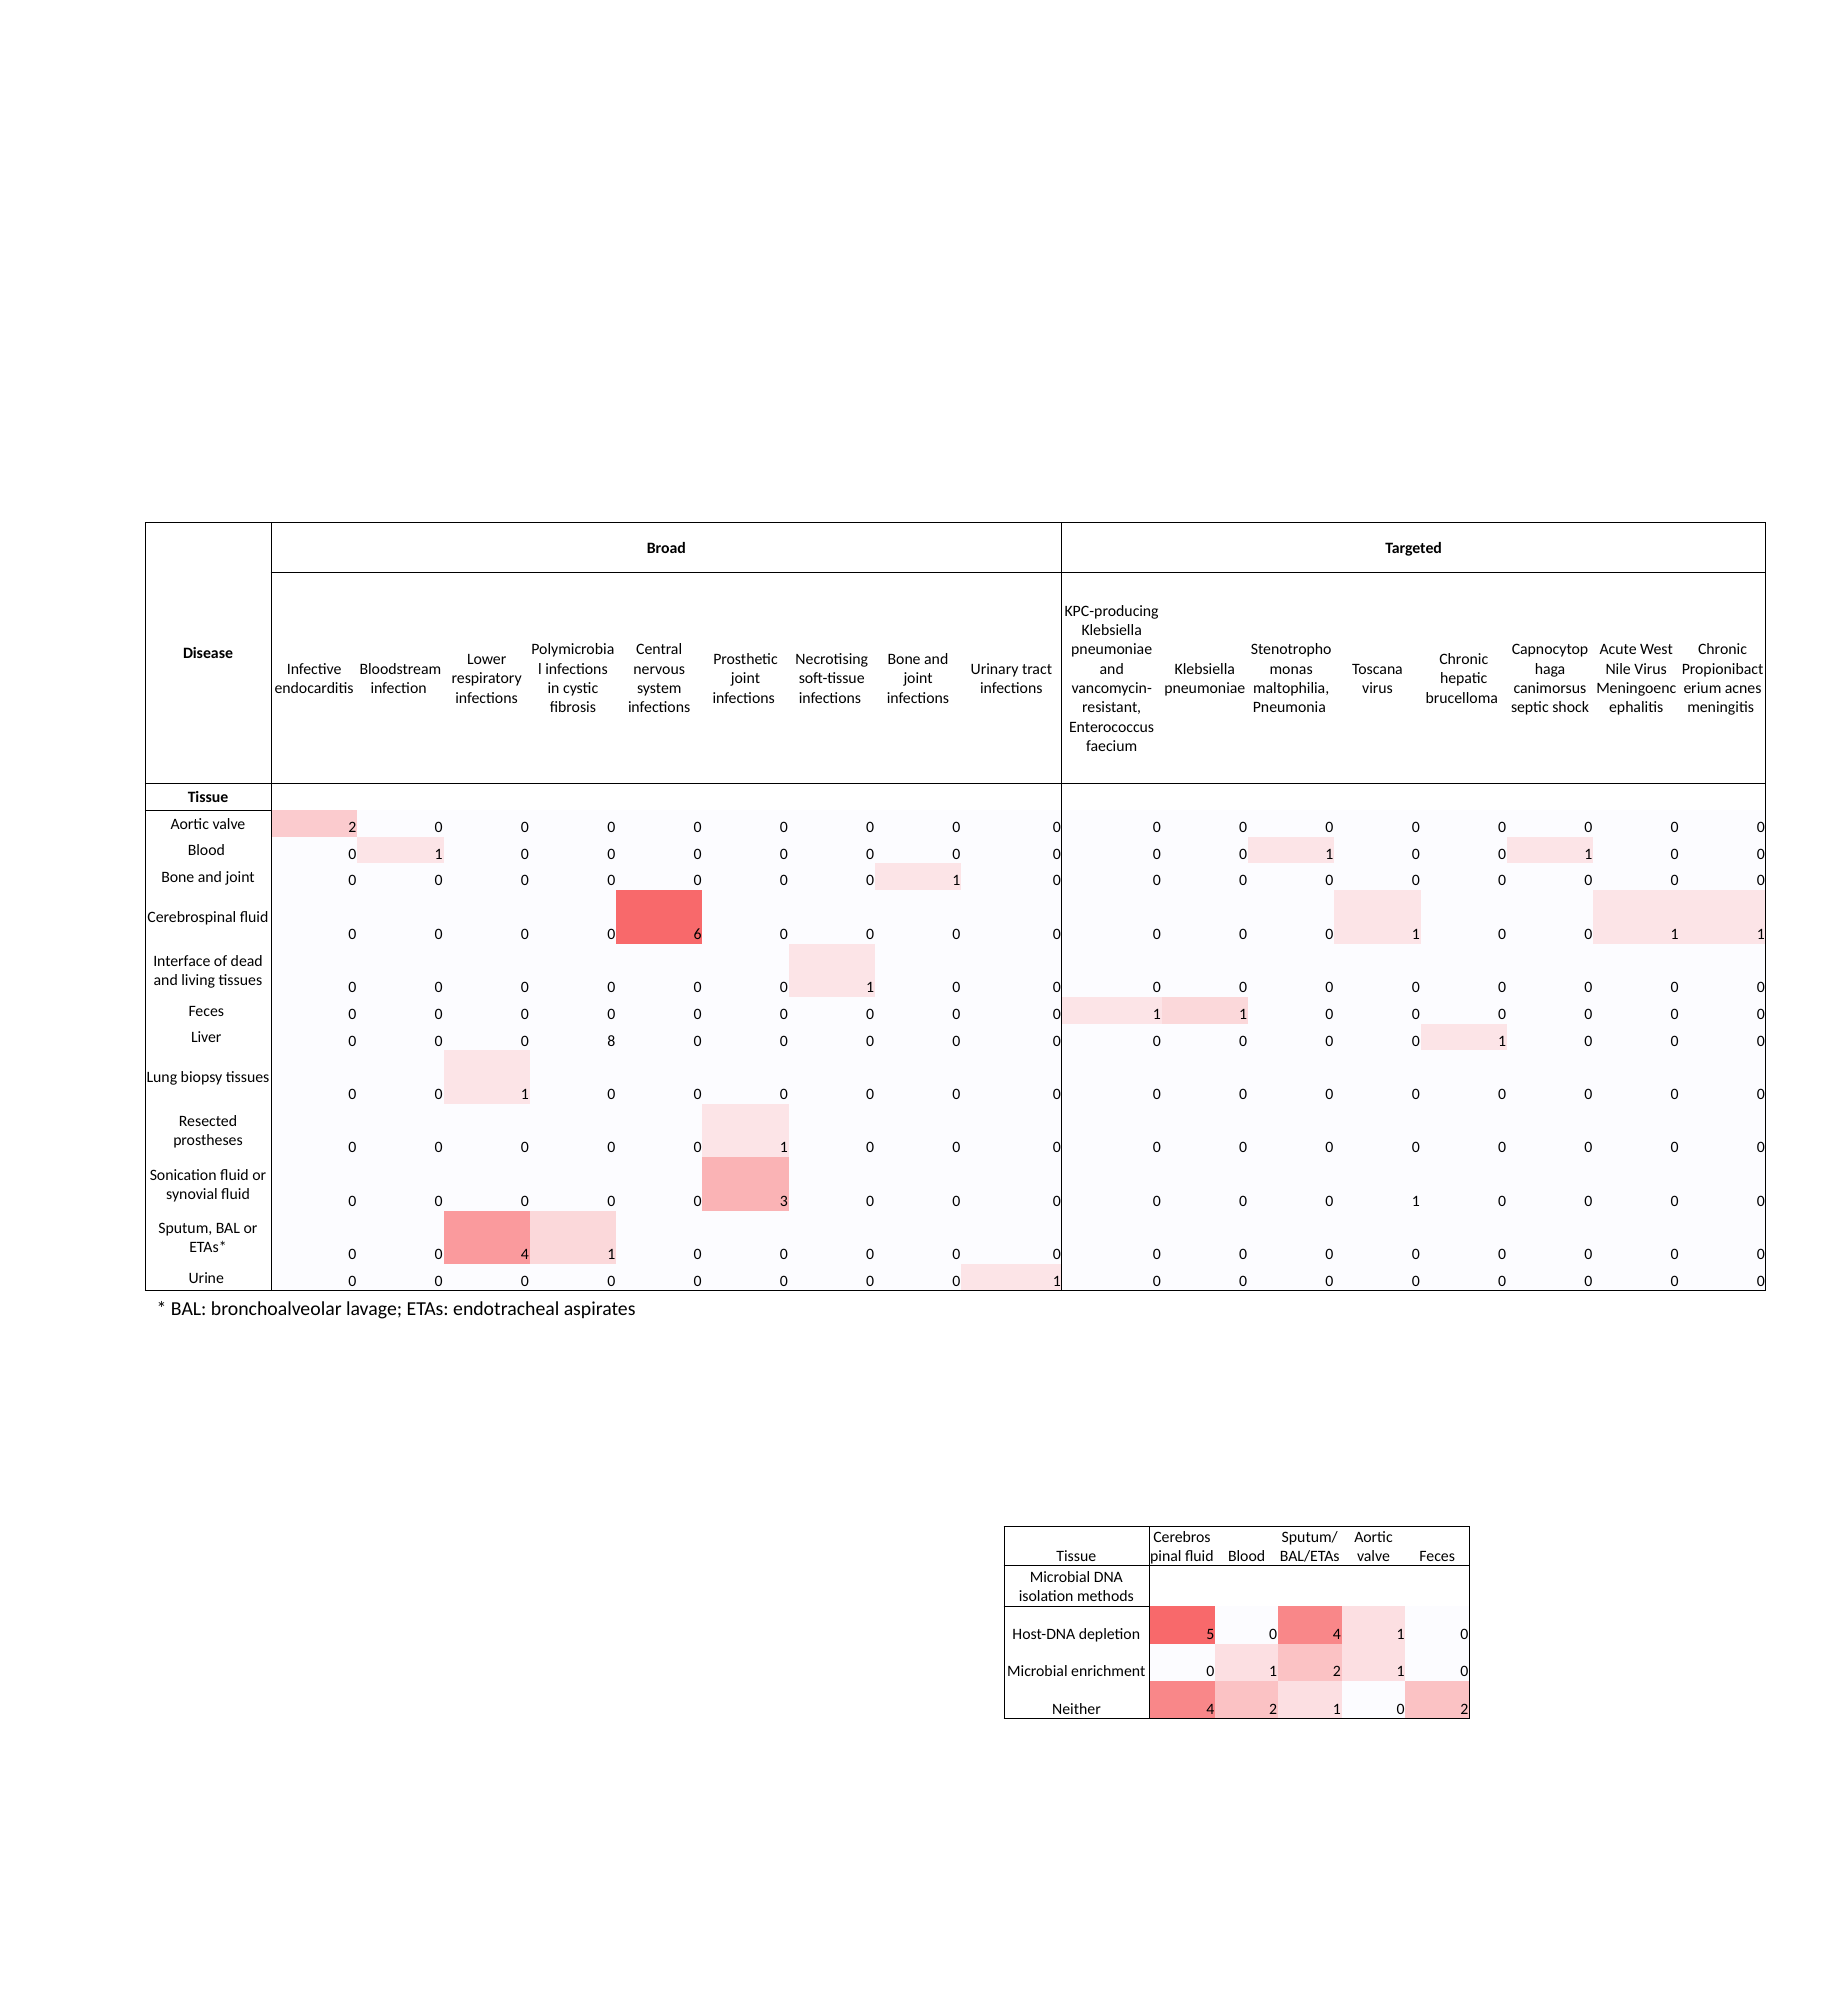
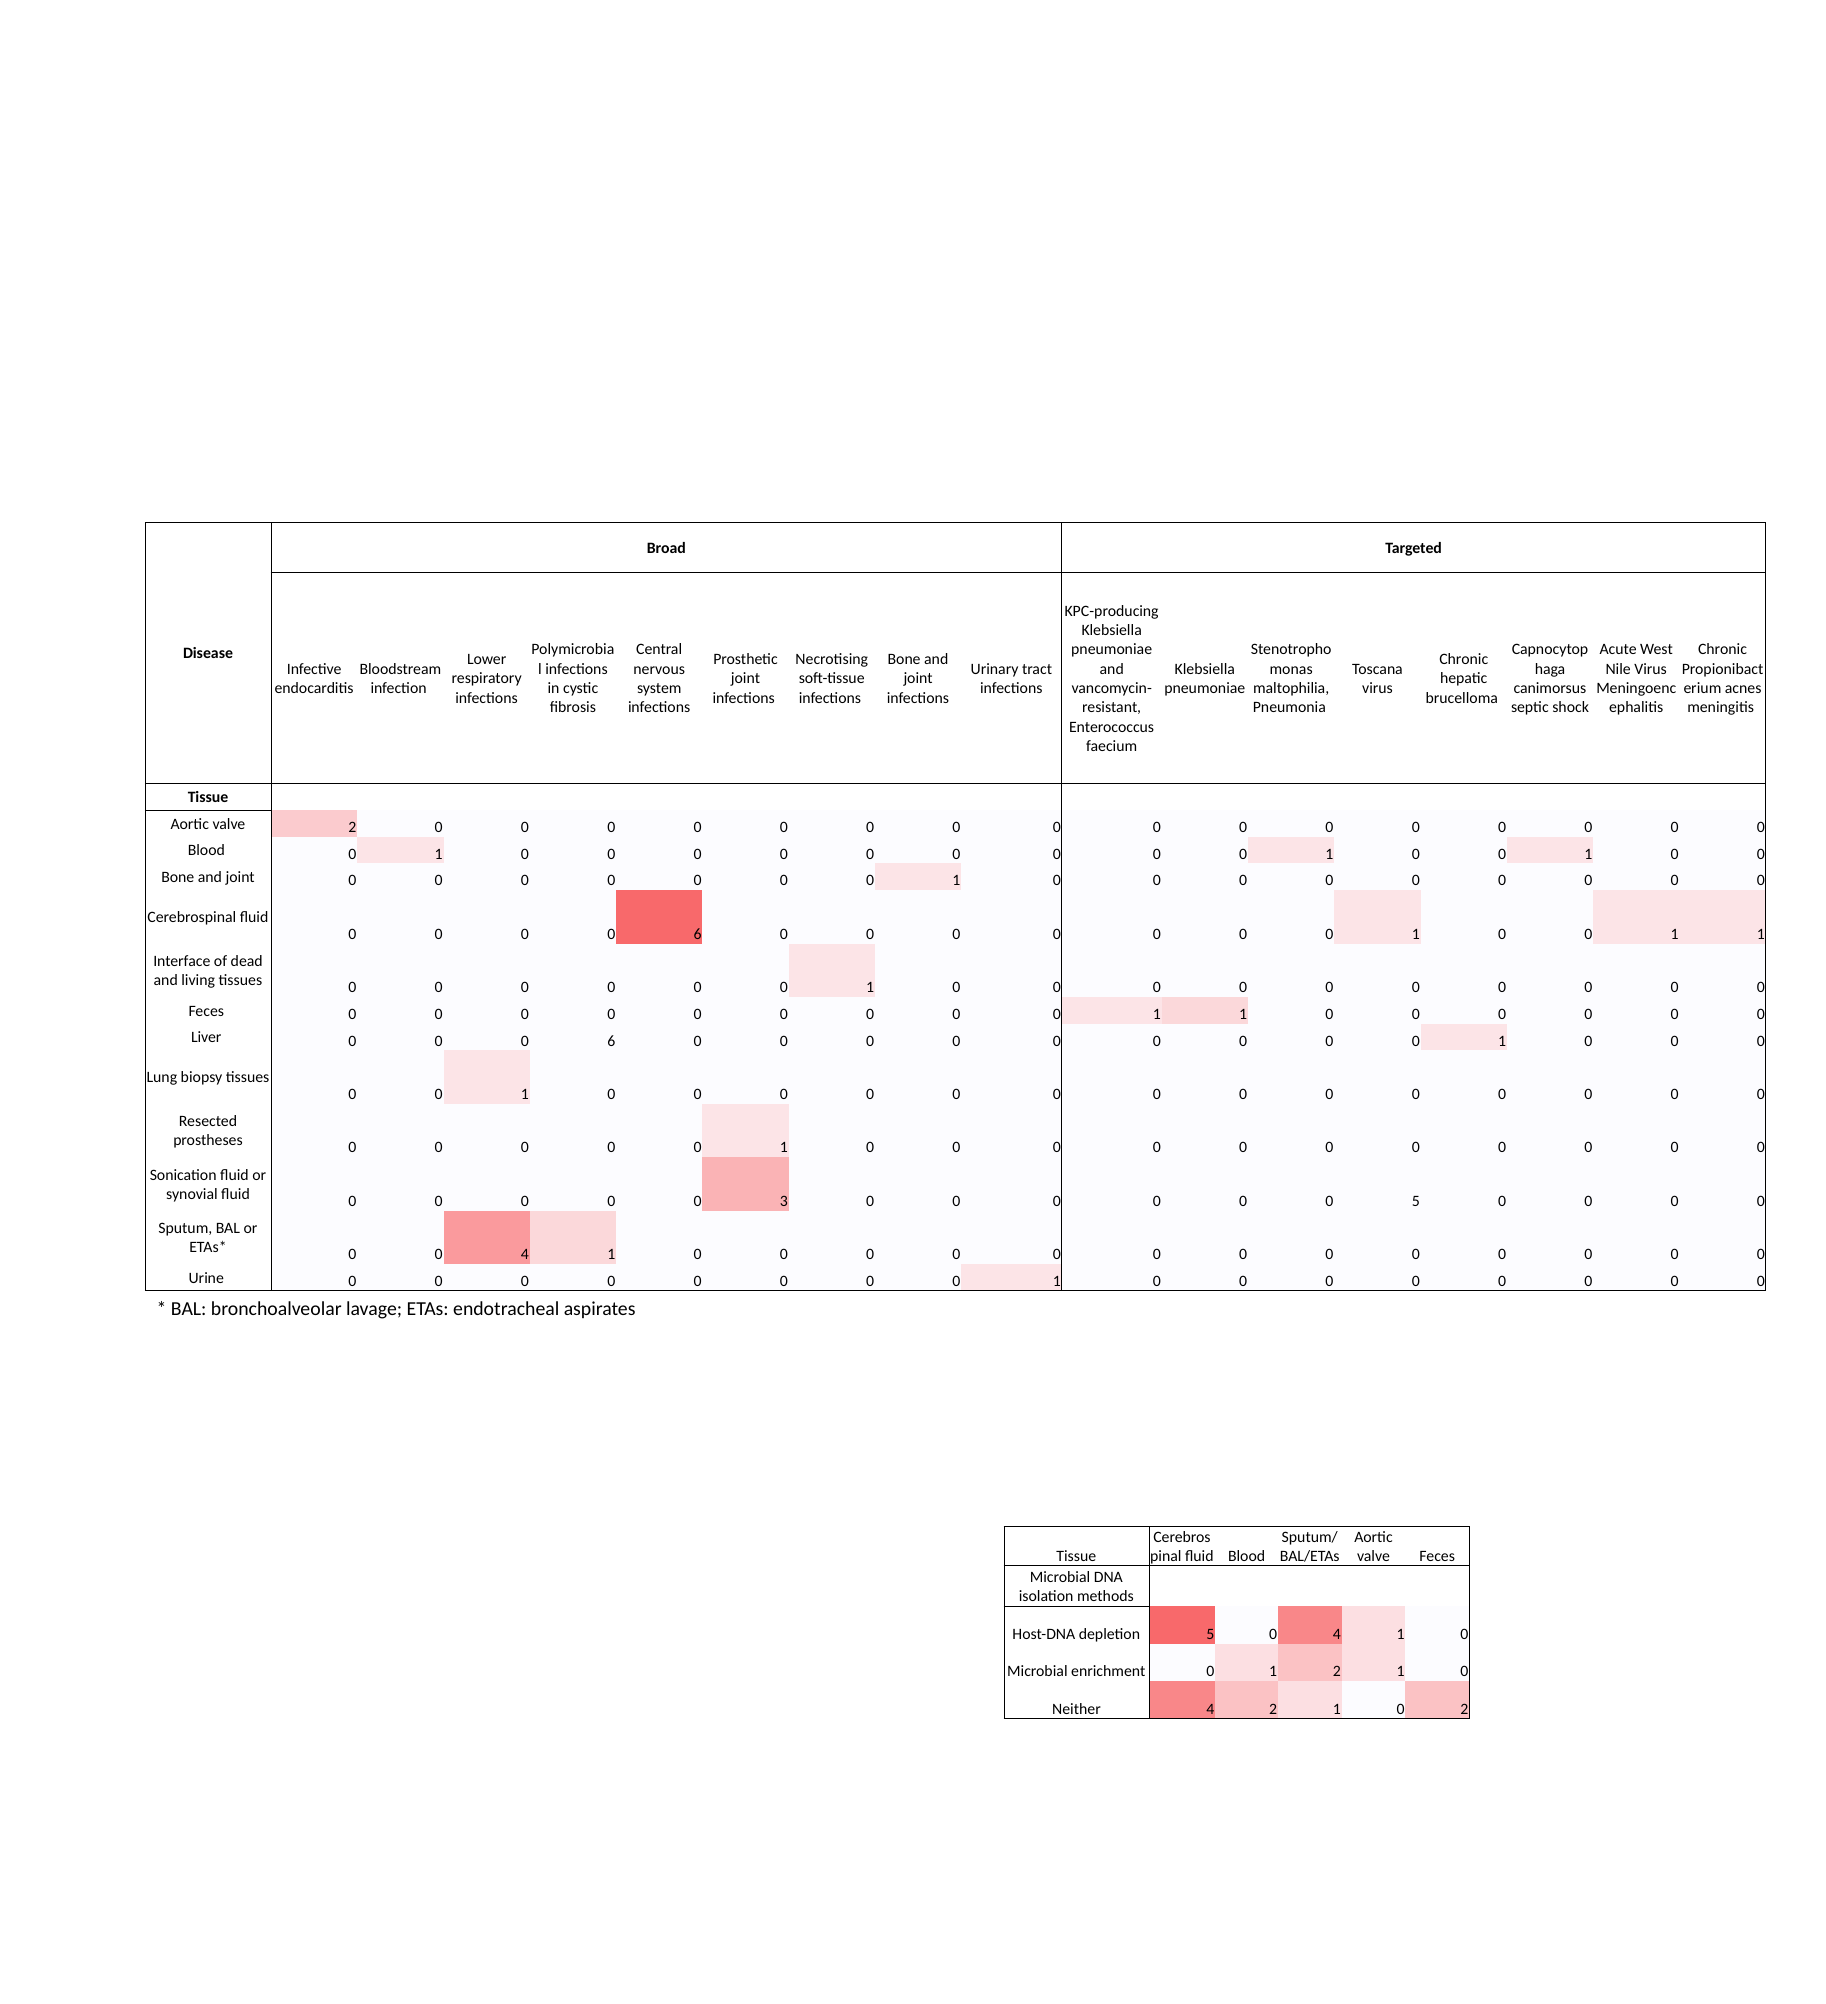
8 at (611, 1041): 8 -> 6
1 at (1416, 1201): 1 -> 5
